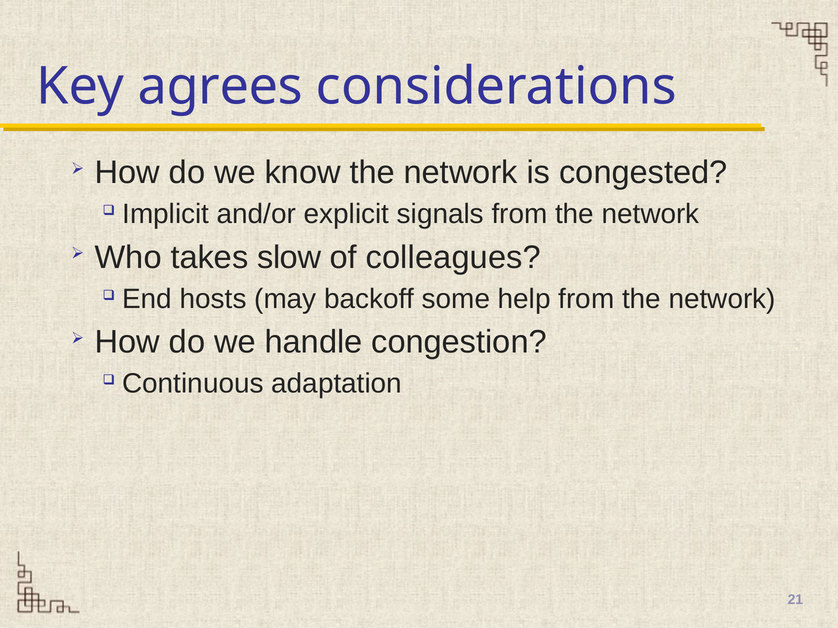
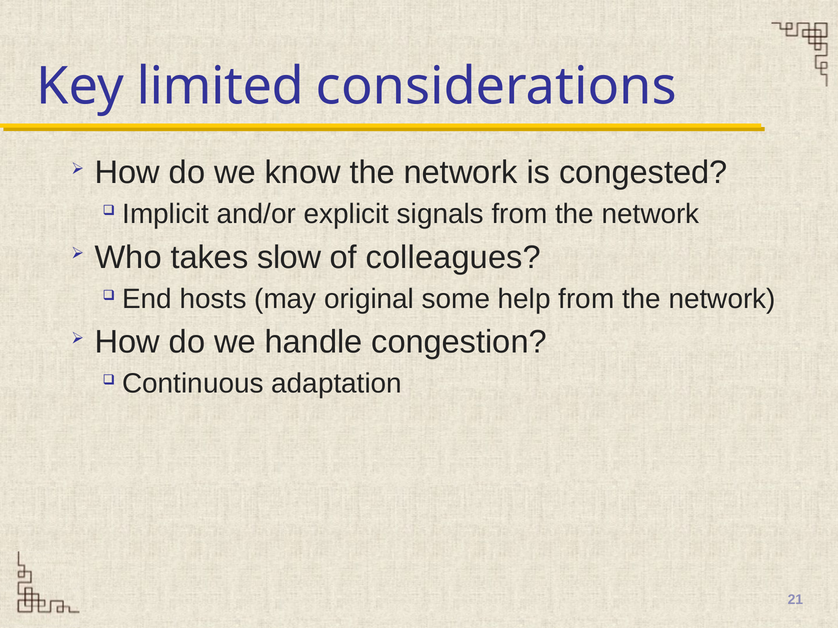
agrees: agrees -> limited
backoff: backoff -> original
